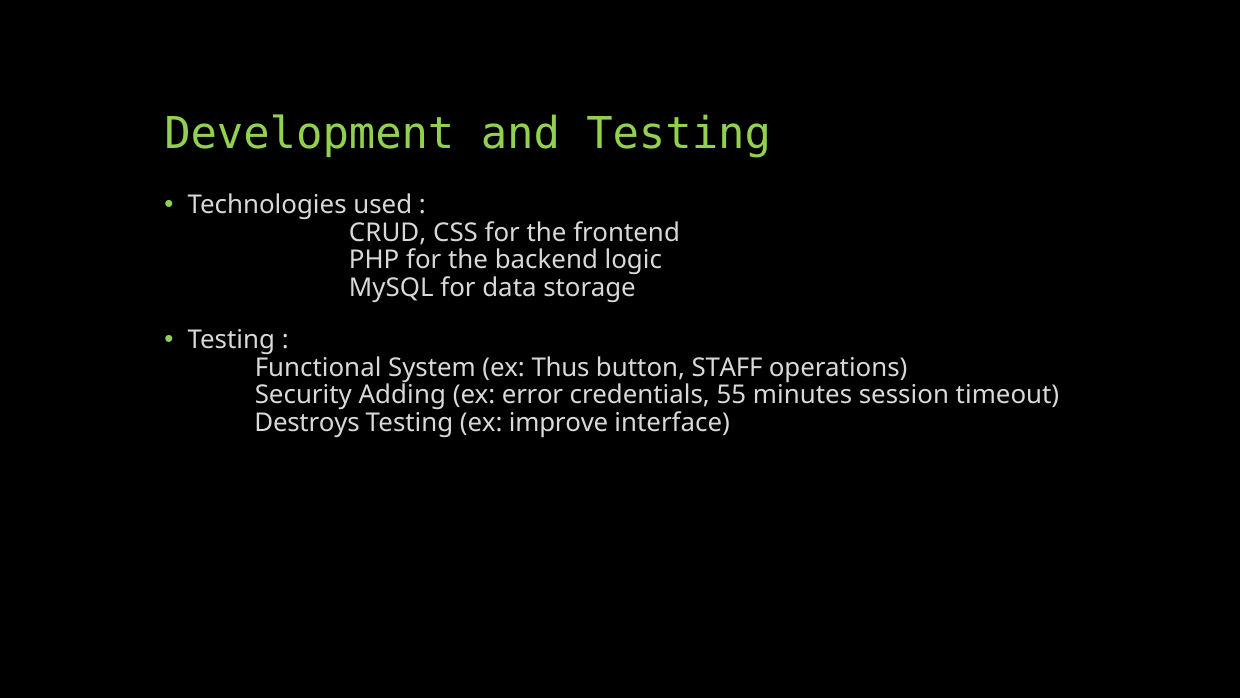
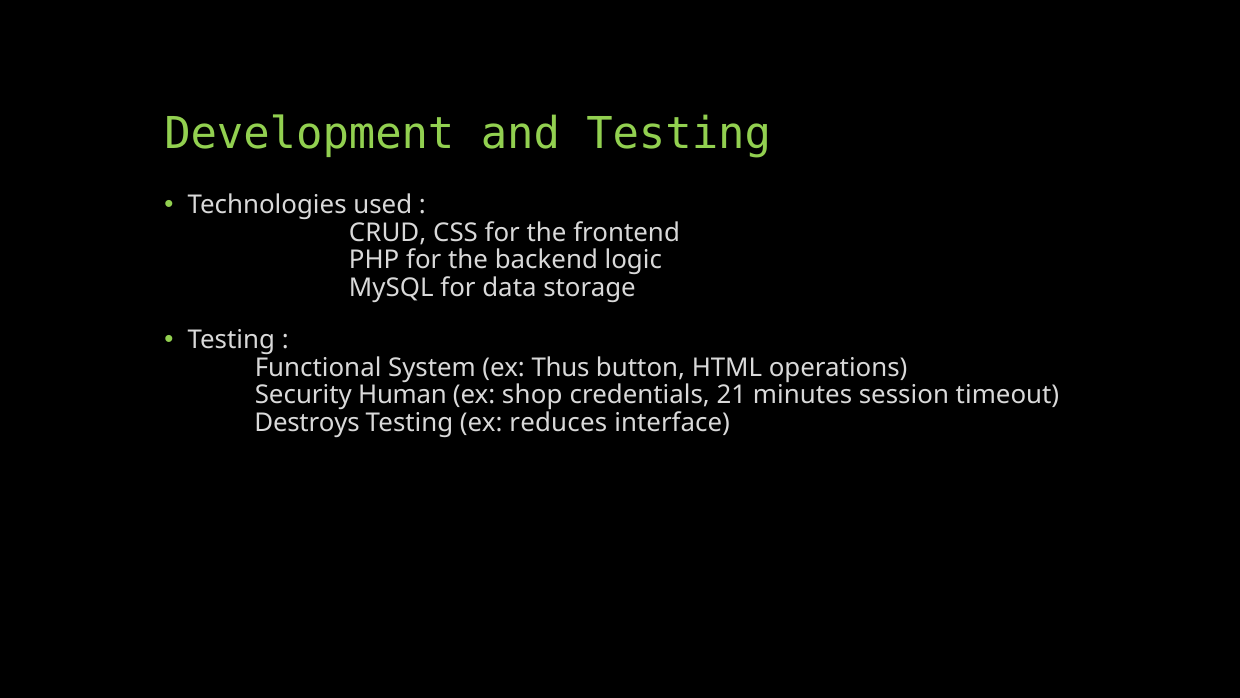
STAFF: STAFF -> HTML
Adding: Adding -> Human
error: error -> shop
55: 55 -> 21
improve: improve -> reduces
